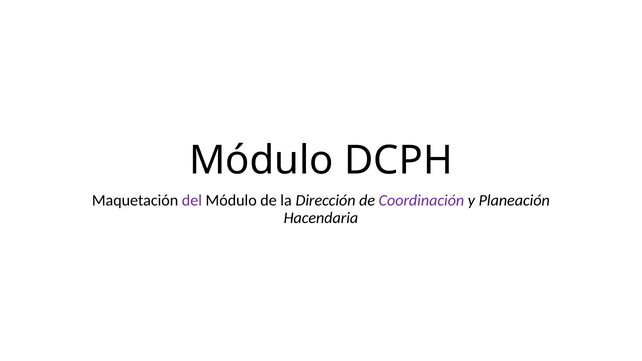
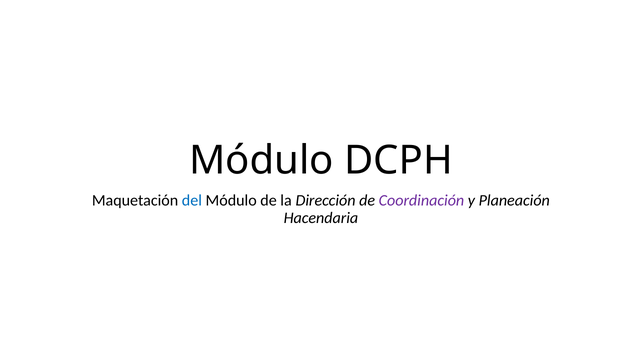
del colour: purple -> blue
